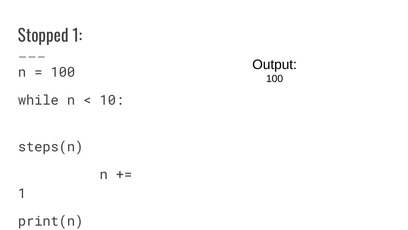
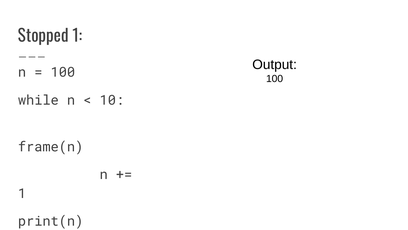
steps(n: steps(n -> frame(n
